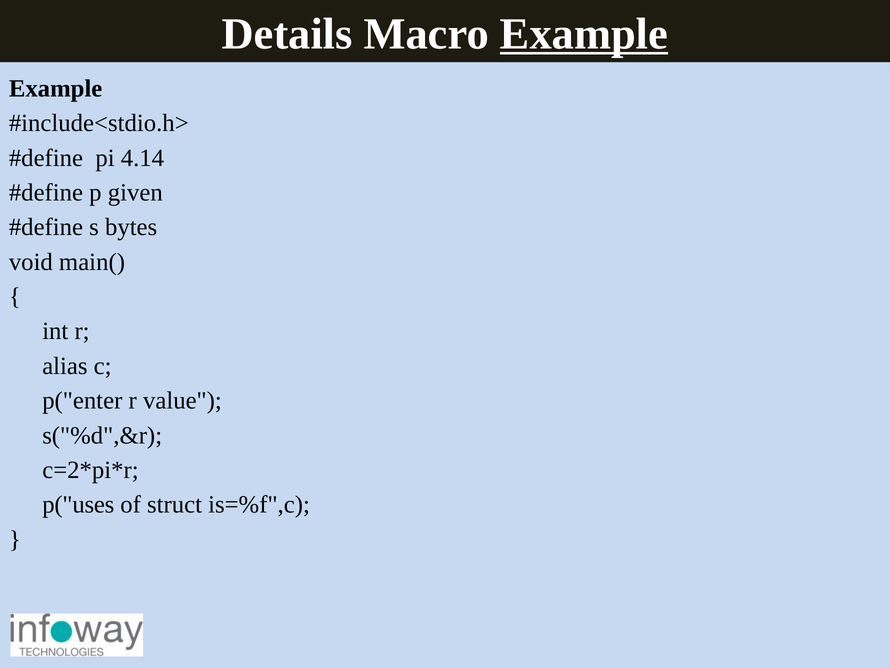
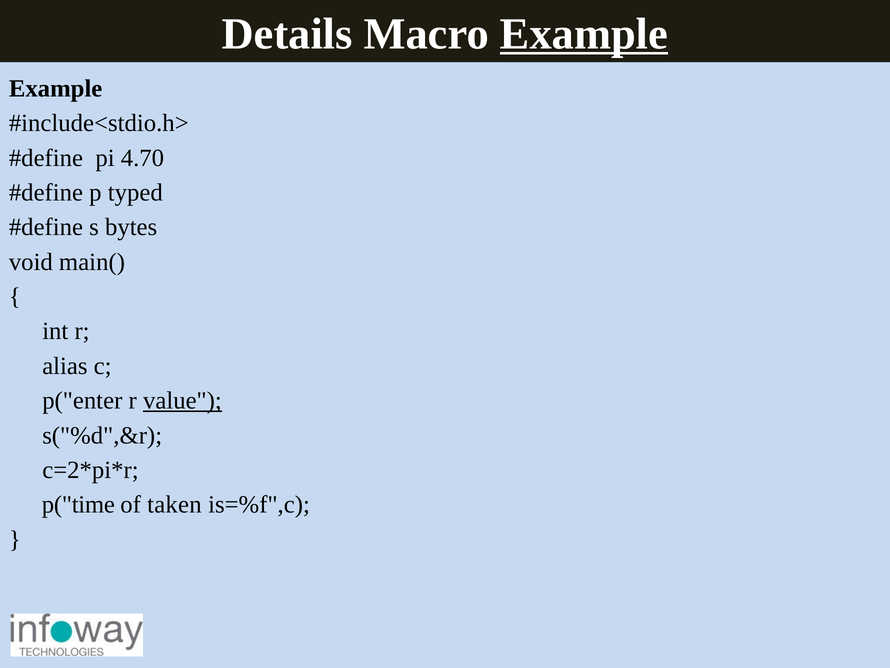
4.14: 4.14 -> 4.70
given: given -> typed
value underline: none -> present
p("uses: p("uses -> p("time
struct: struct -> taken
